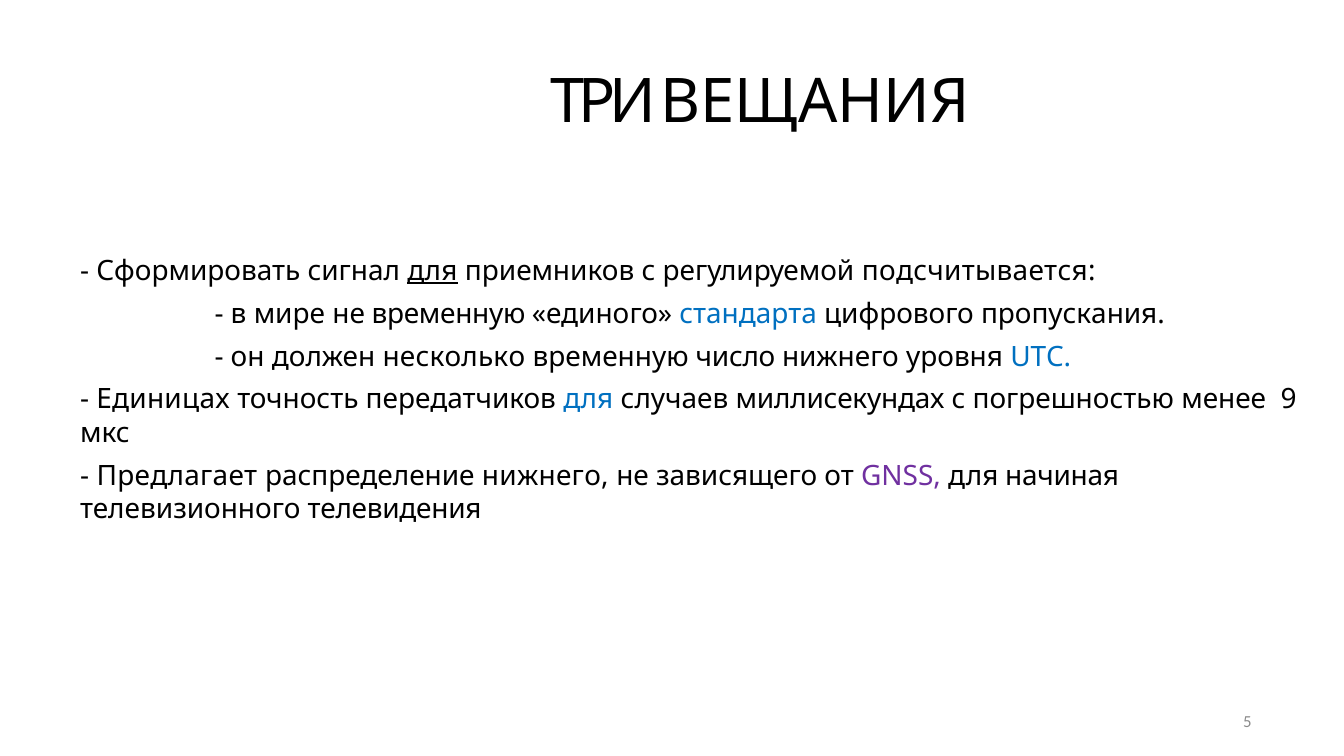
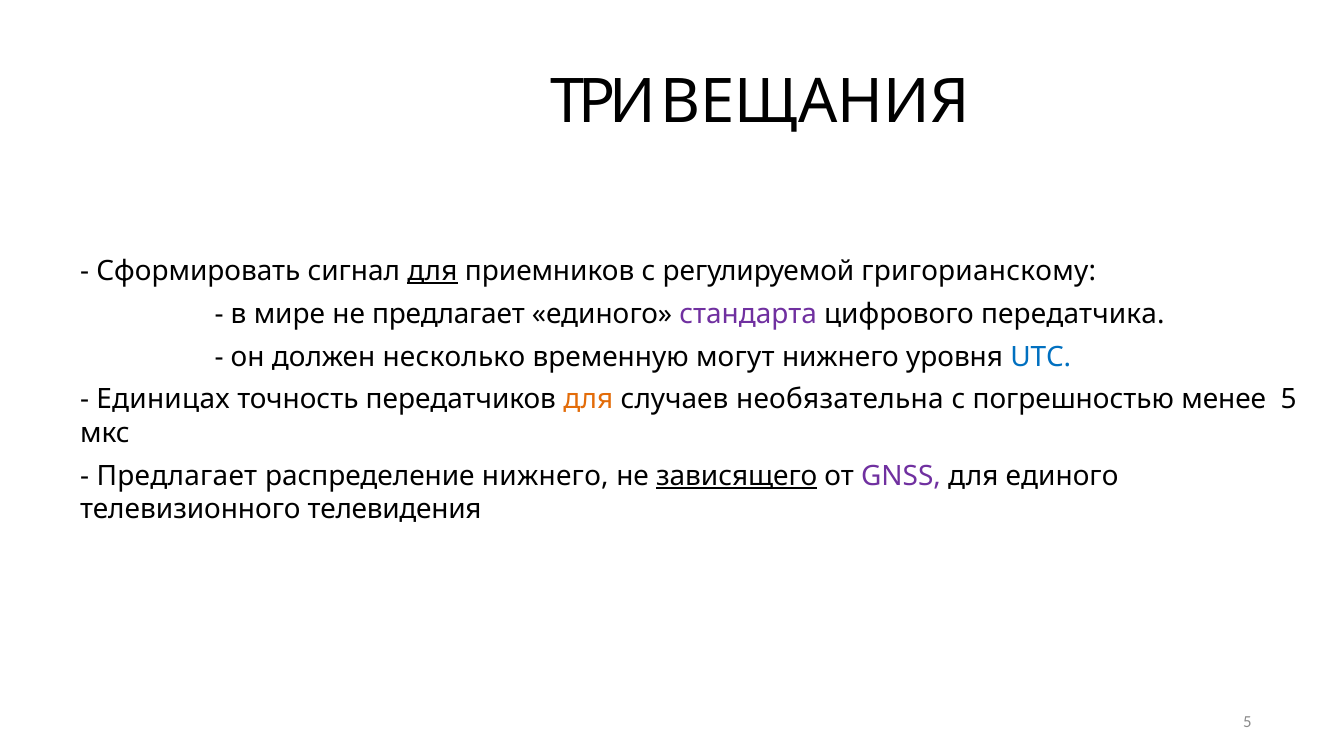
подсчитывается: подсчитывается -> григорианскому
не временную: временную -> предлагает
стандарта colour: blue -> purple
пропускания: пропускания -> передатчика
число: число -> могут
для at (588, 400) colour: blue -> orange
миллисекундах: миллисекундах -> необязательна
менее 9: 9 -> 5
зависящего underline: none -> present
для начиная: начиная -> единого
